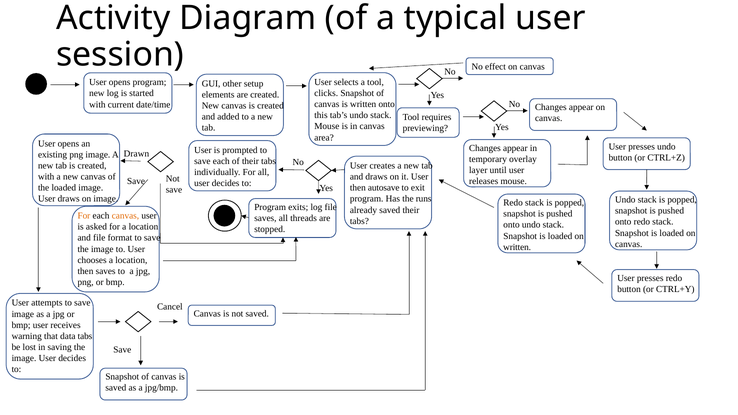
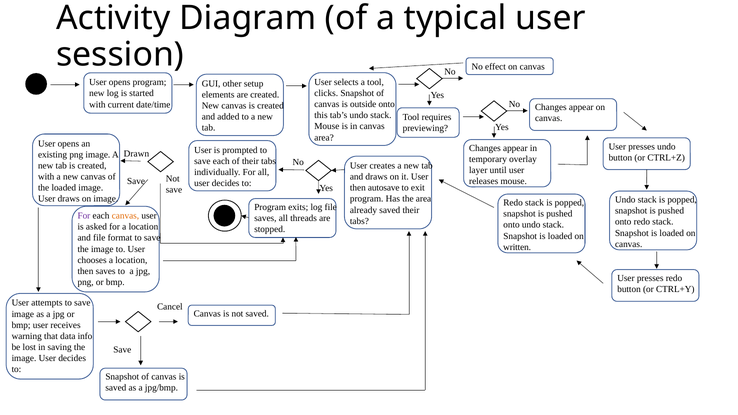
is written: written -> outside
the runs: runs -> area
For at (84, 216) colour: orange -> purple
data tabs: tabs -> info
